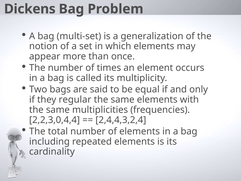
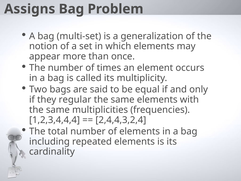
Dickens: Dickens -> Assigns
2,2,3,0,4,4: 2,2,3,0,4,4 -> 1,2,3,4,4,4
